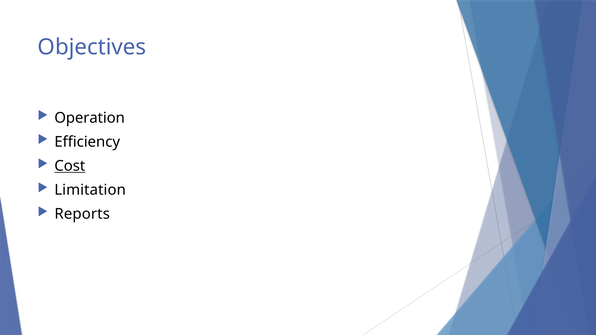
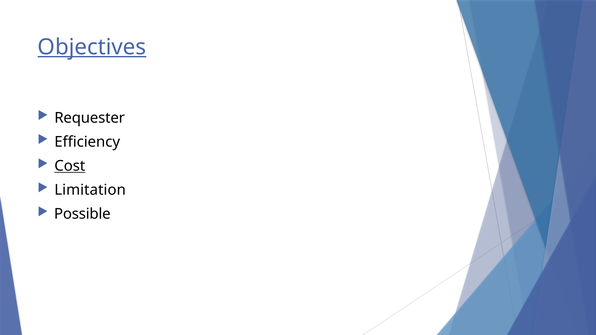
Objectives underline: none -> present
Operation: Operation -> Requester
Reports: Reports -> Possible
